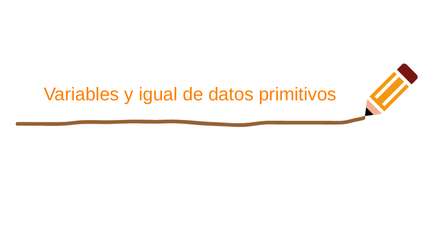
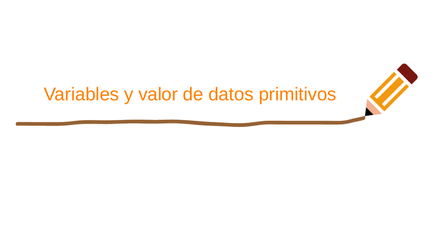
igual: igual -> valor
